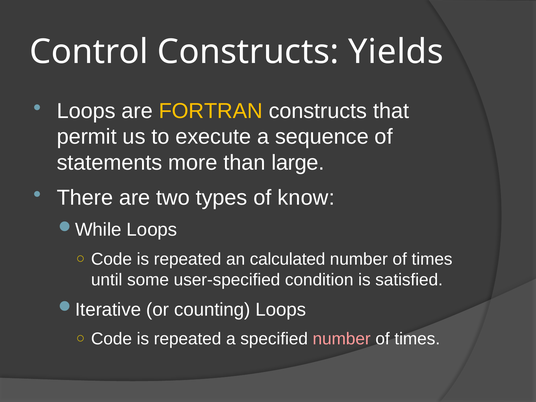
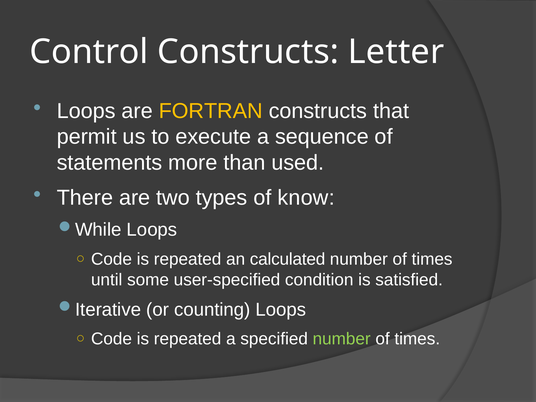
Yields: Yields -> Letter
large: large -> used
number at (342, 339) colour: pink -> light green
